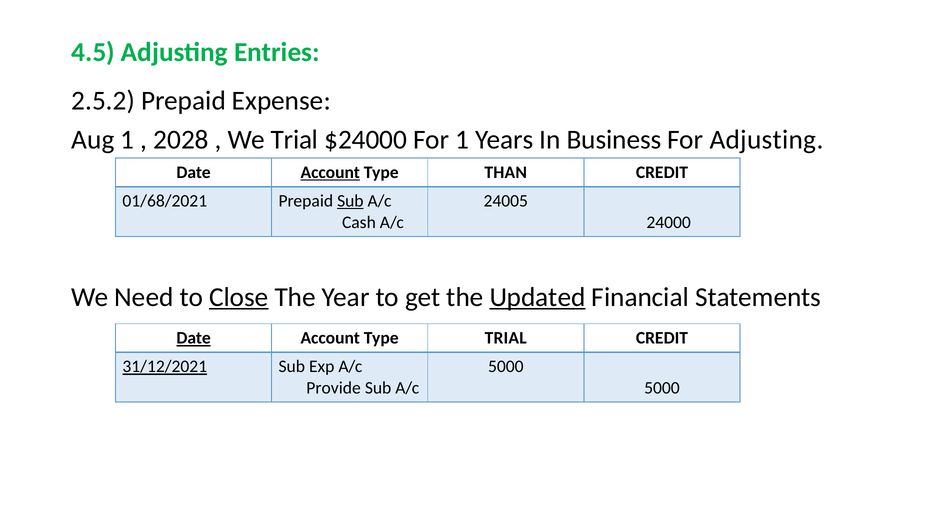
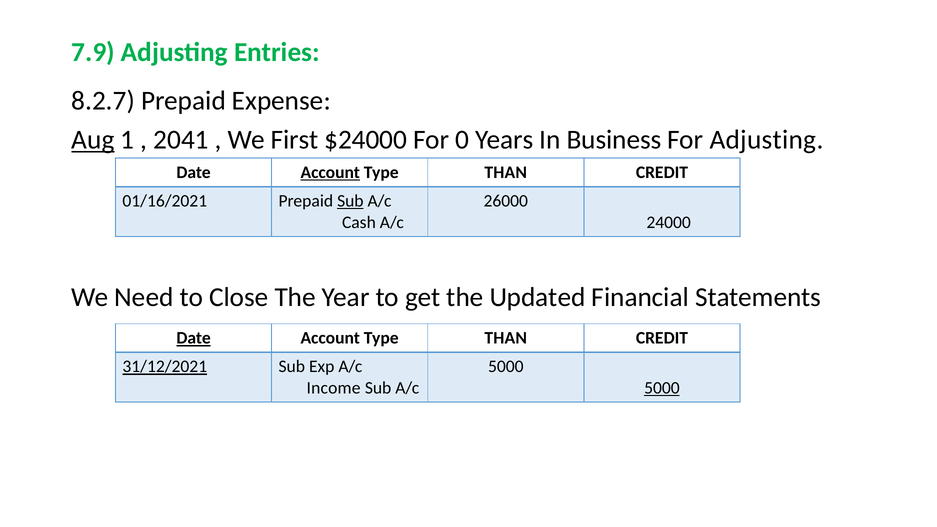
4.5: 4.5 -> 7.9
2.5.2: 2.5.2 -> 8.2.7
Aug underline: none -> present
2028: 2028 -> 2041
We Trial: Trial -> First
For 1: 1 -> 0
01/68/2021: 01/68/2021 -> 01/16/2021
24005: 24005 -> 26000
Close underline: present -> none
Updated underline: present -> none
TRIAL at (506, 338): TRIAL -> THAN
Provide: Provide -> Income
5000 at (662, 388) underline: none -> present
